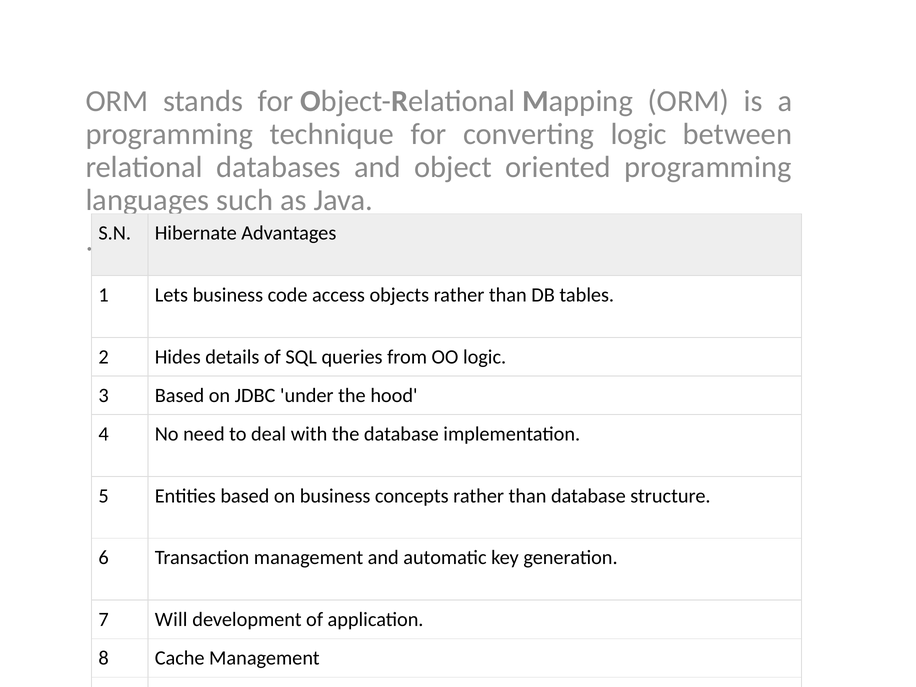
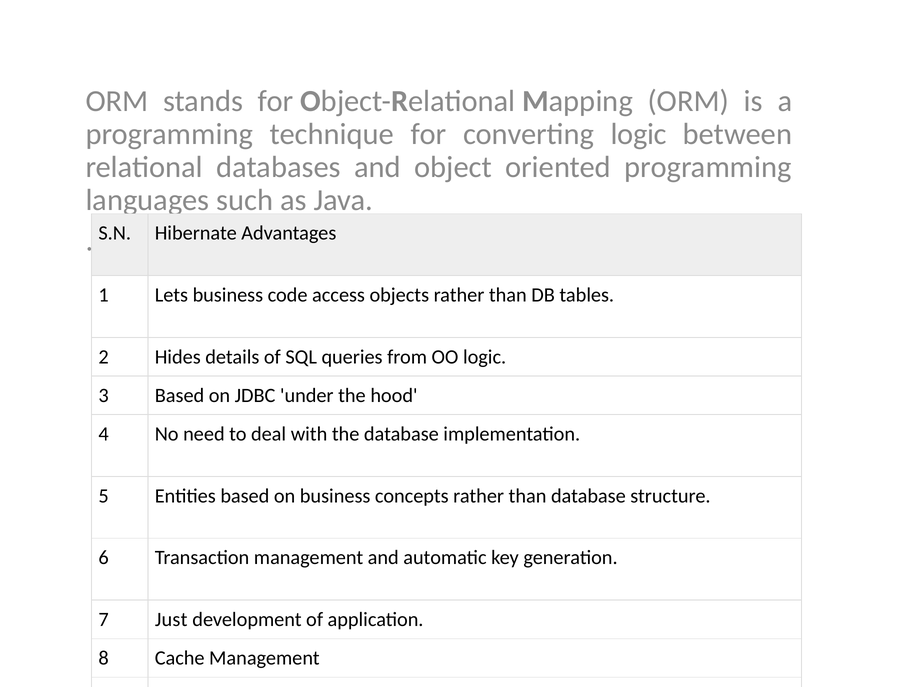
Will: Will -> Just
